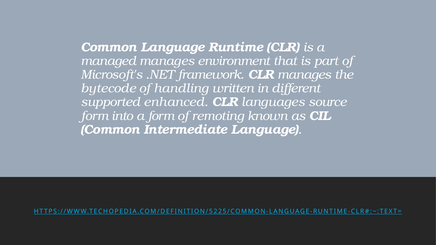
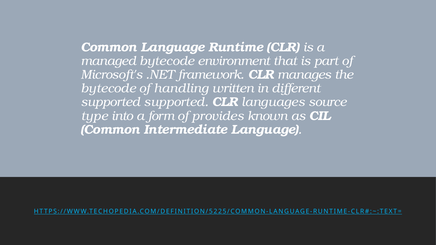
managed manages: manages -> bytecode
supported enhanced: enhanced -> supported
form at (95, 116): form -> type
remoting: remoting -> provides
